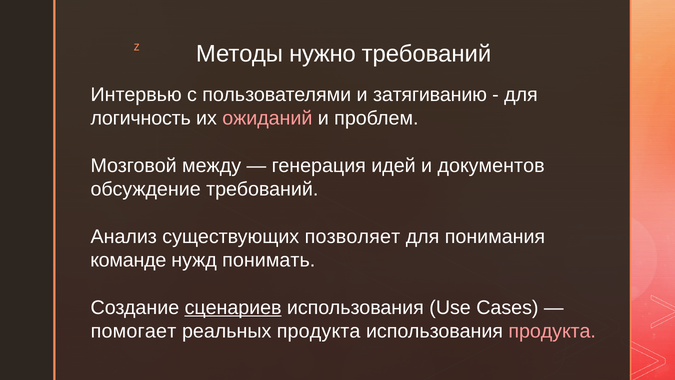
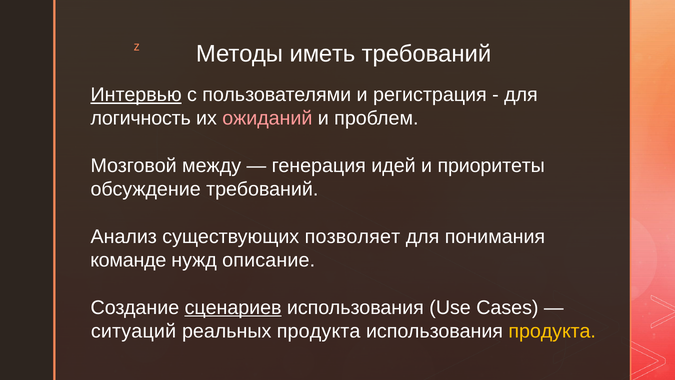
нужно: нужно -> иметь
Интервью underline: none -> present
затягиванию: затягиванию -> регистрация
документов: документов -> приоритеты
понимать: понимать -> описание
помогает: помогает -> ситуаций
продукта at (552, 331) colour: pink -> yellow
